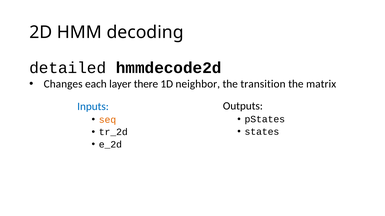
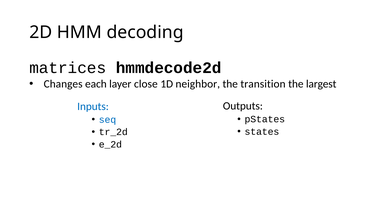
detailed: detailed -> matrices
there: there -> close
matrix: matrix -> largest
seq colour: orange -> blue
